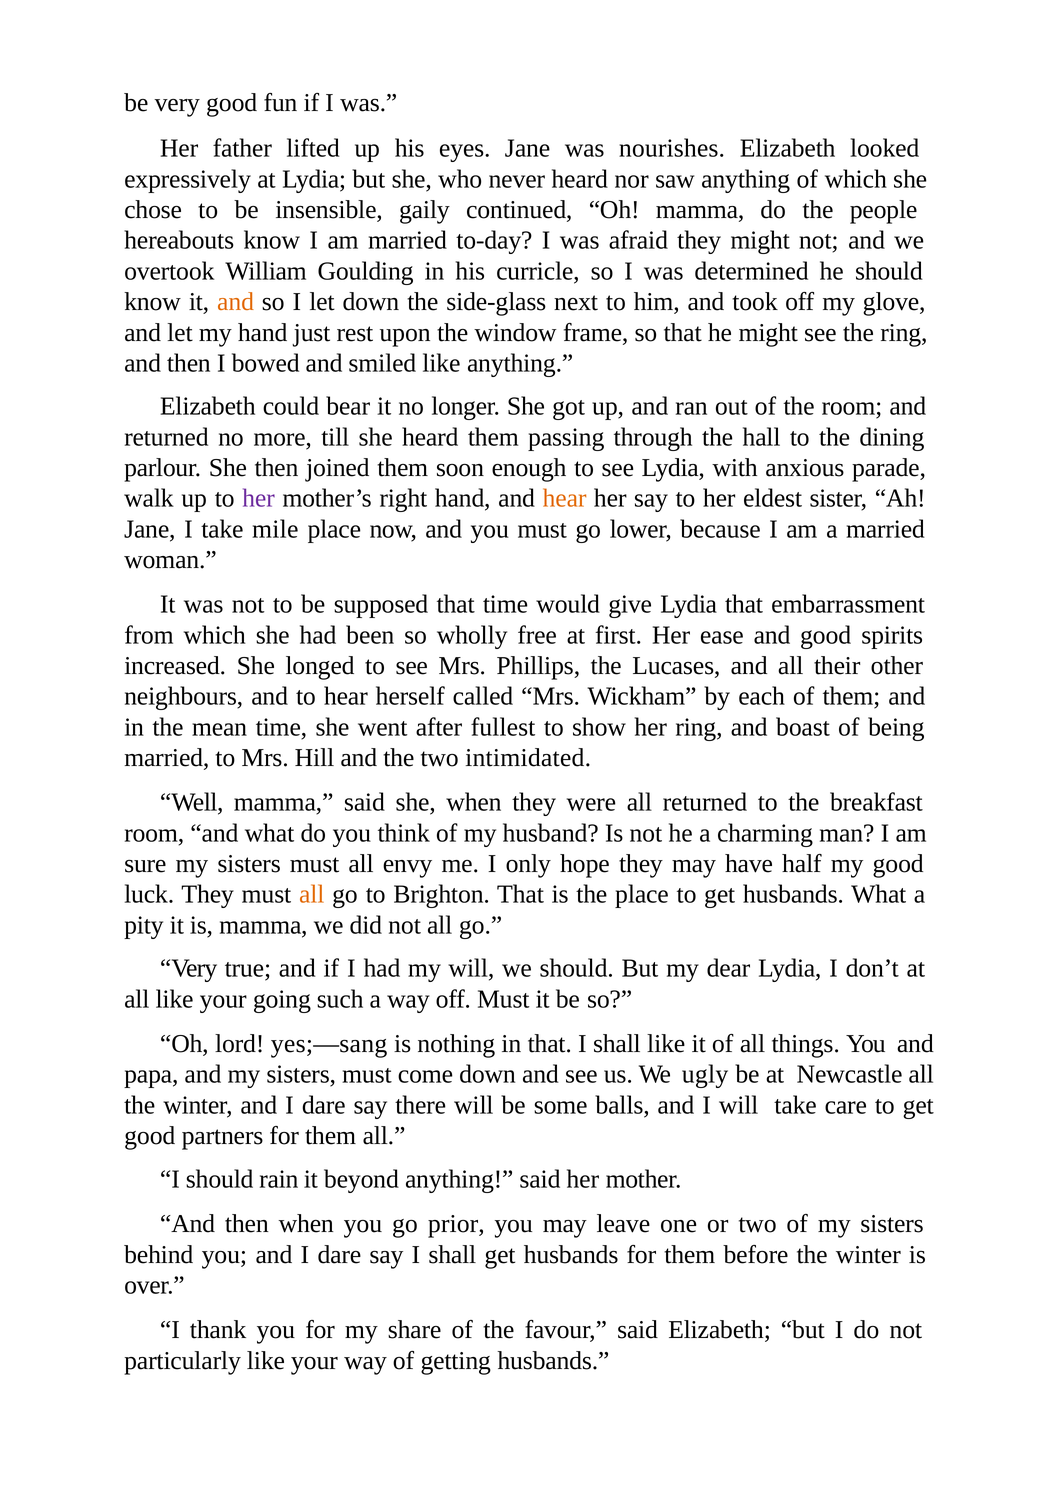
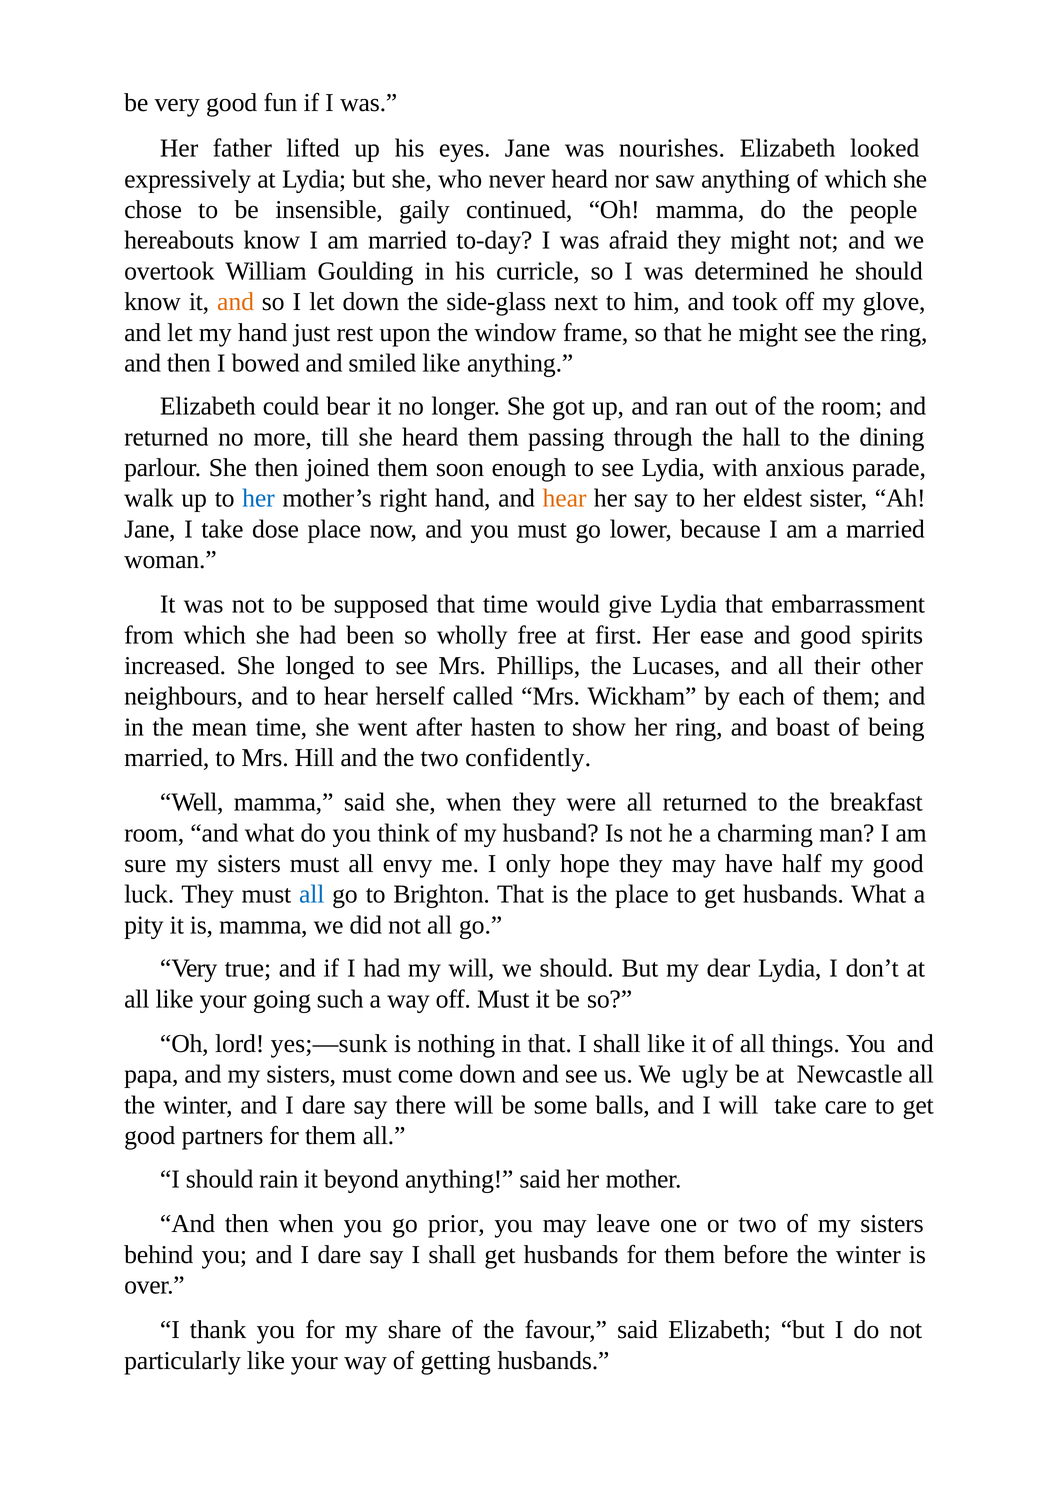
her at (258, 499) colour: purple -> blue
mile: mile -> dose
fullest: fullest -> hasten
intimidated: intimidated -> confidently
all at (312, 895) colour: orange -> blue
yes;—sang: yes;—sang -> yes;—sunk
